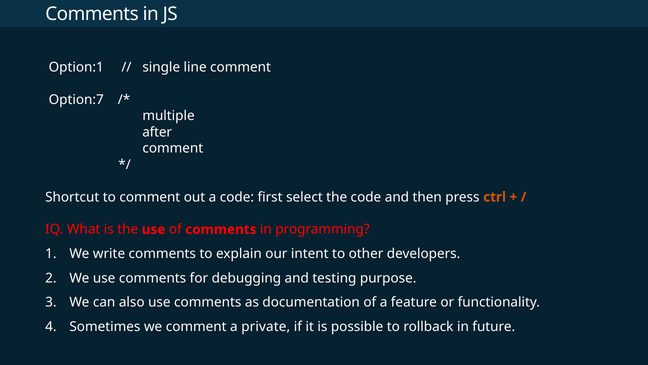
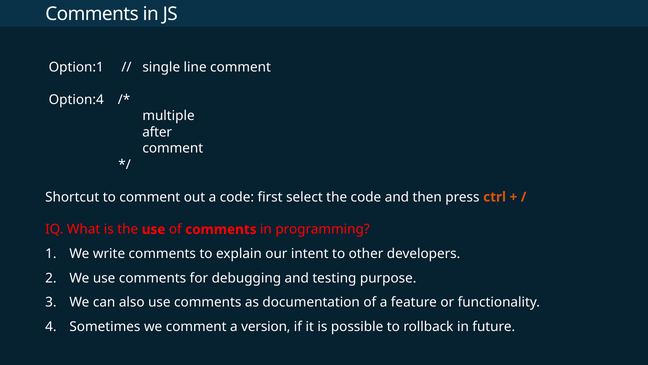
Option:7: Option:7 -> Option:4
private: private -> version
